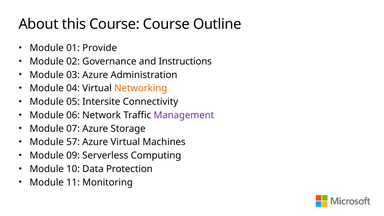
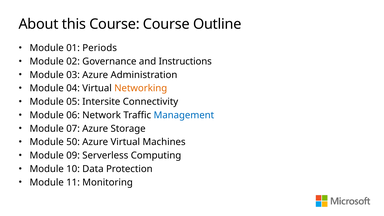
Provide: Provide -> Periods
Management colour: purple -> blue
57: 57 -> 50
